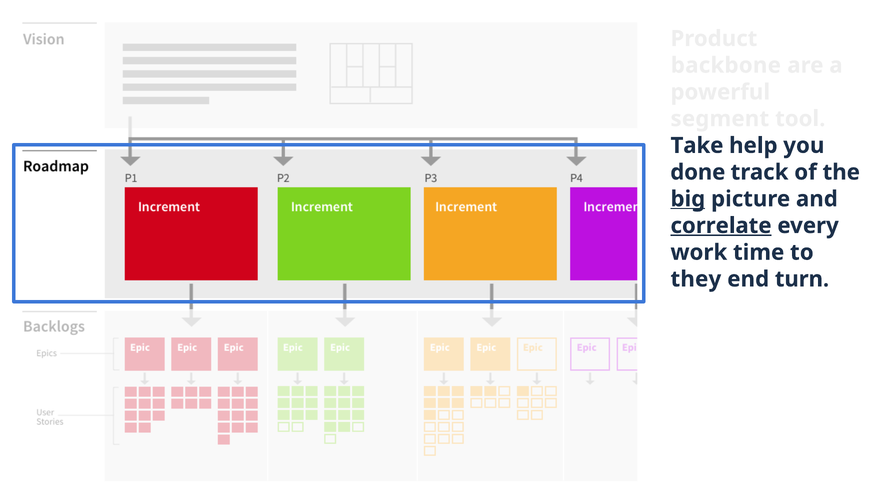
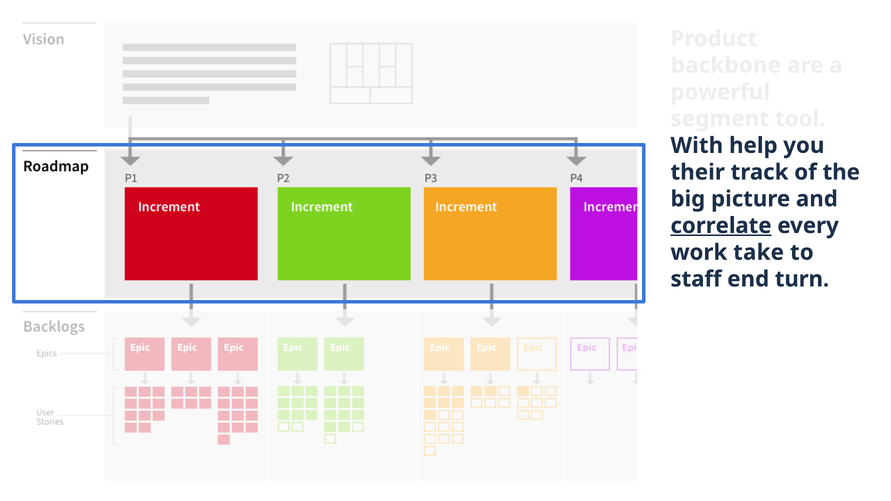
Take: Take -> With
done: done -> their
big underline: present -> none
time: time -> take
they: they -> staff
